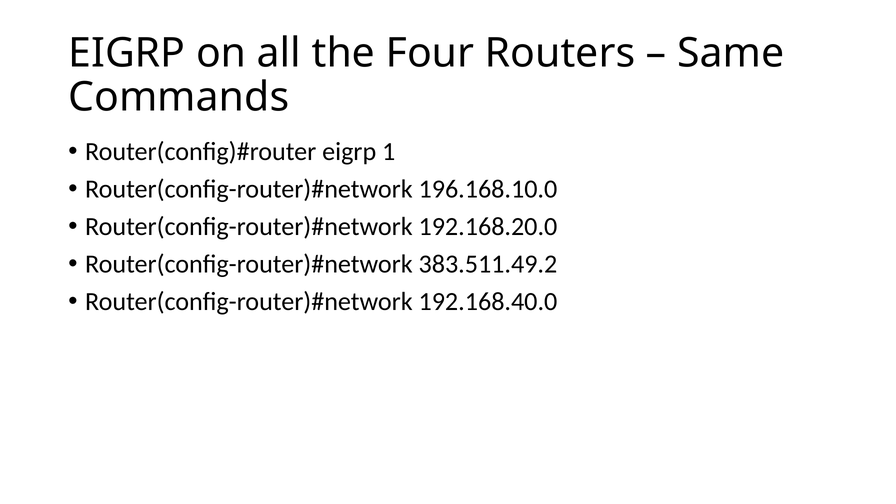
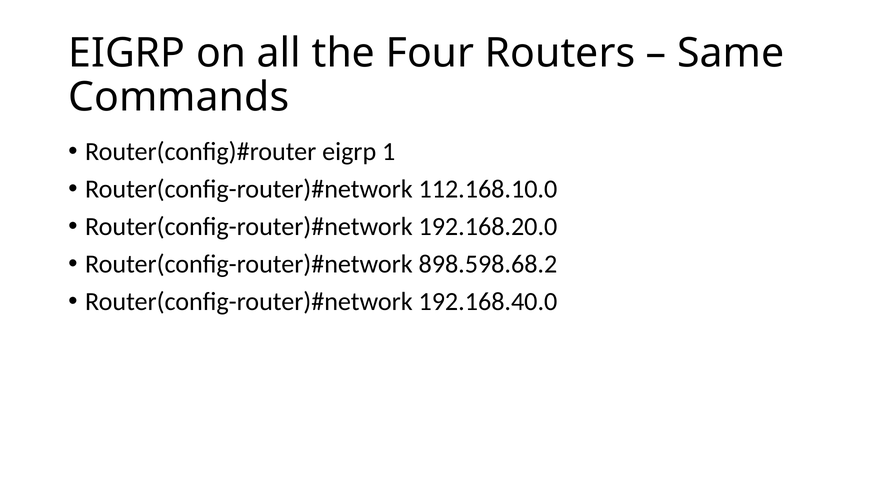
196.168.10.0: 196.168.10.0 -> 112.168.10.0
383.511.49.2: 383.511.49.2 -> 898.598.68.2
